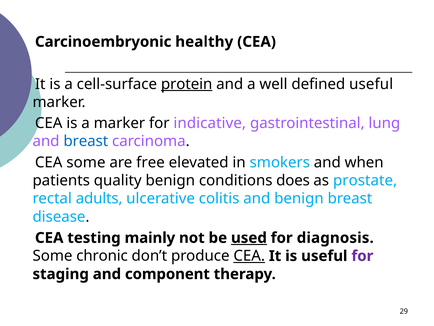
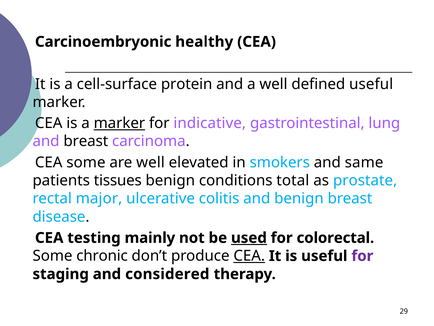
protein underline: present -> none
marker at (119, 123) underline: none -> present
breast at (86, 141) colour: blue -> black
are free: free -> well
when: when -> same
quality: quality -> tissues
does: does -> total
adults: adults -> major
diagnosis: diagnosis -> colorectal
component: component -> considered
